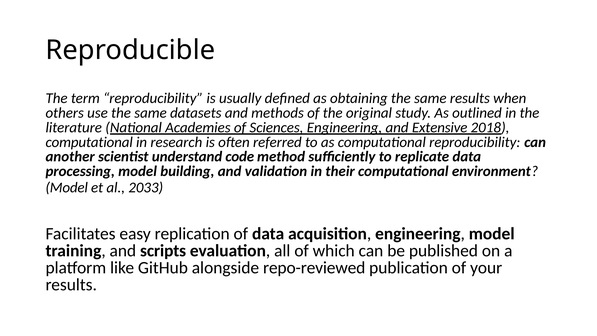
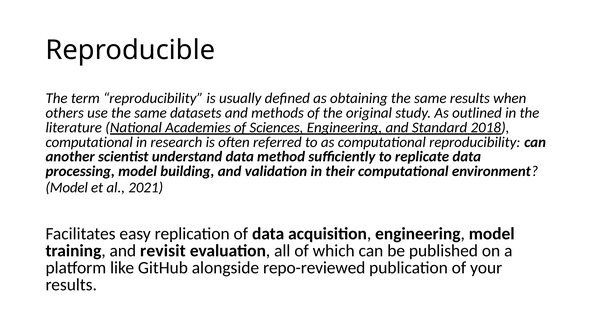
Extensive: Extensive -> Standard
understand code: code -> data
2033: 2033 -> 2021
scripts: scripts -> revisit
